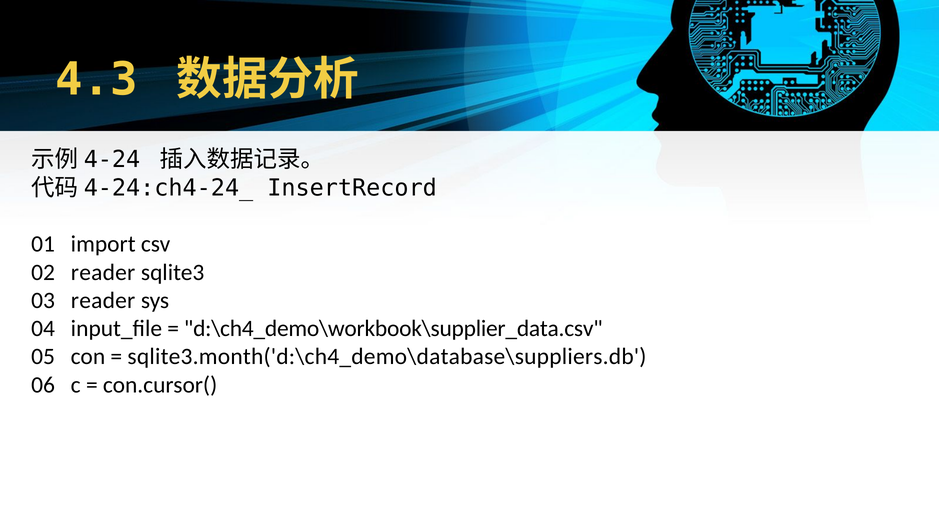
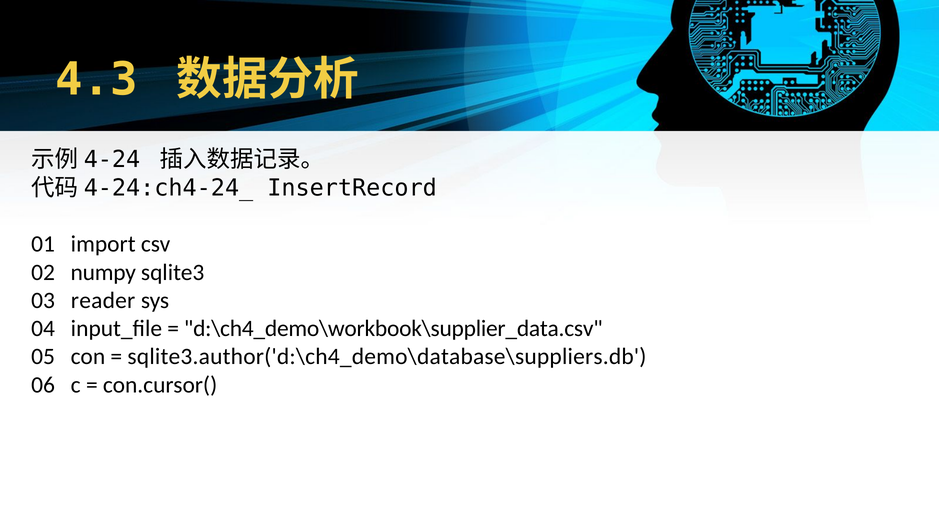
02 reader: reader -> numpy
sqlite3.month('d:\ch4_demo\database\suppliers.db: sqlite3.month('d:\ch4_demo\database\suppliers.db -> sqlite3.author('d:\ch4_demo\database\suppliers.db
